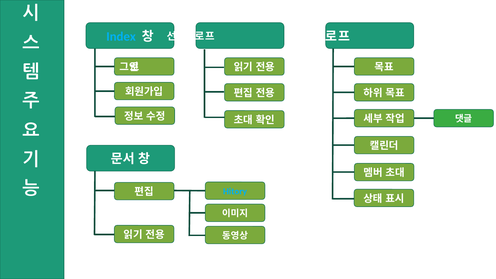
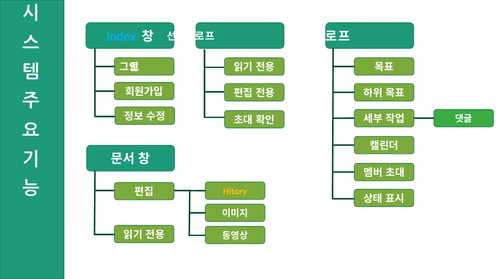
Hitory colour: light blue -> yellow
